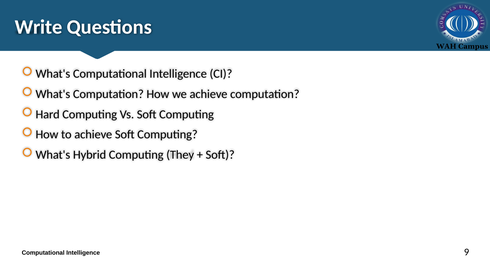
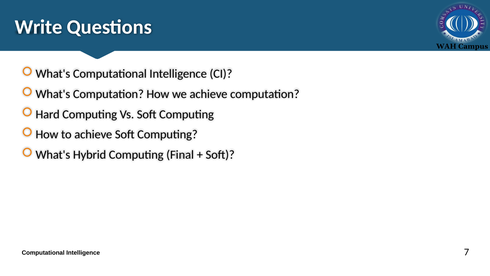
They: They -> Final
9: 9 -> 7
